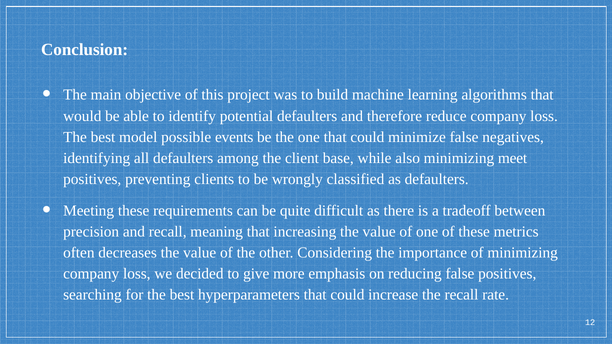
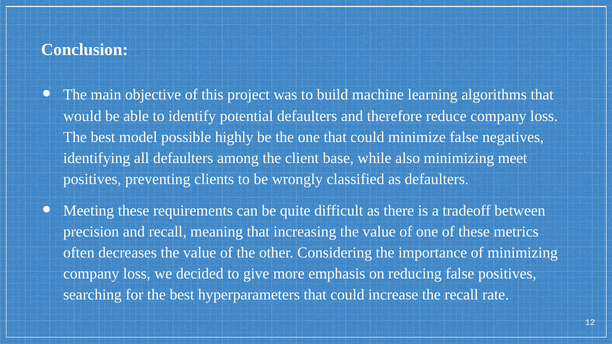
events: events -> highly
